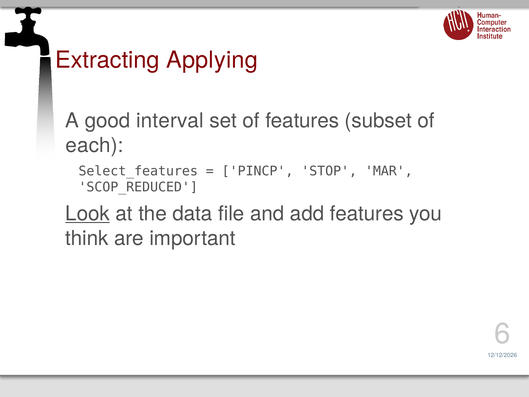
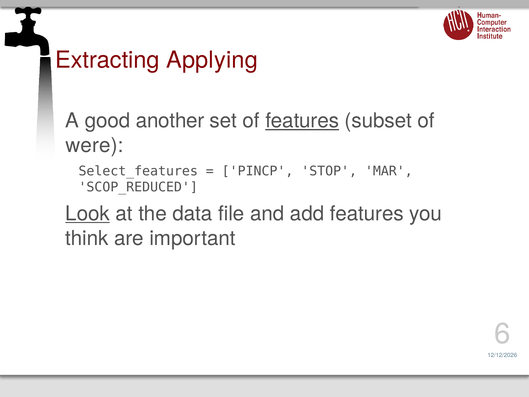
interval: interval -> another
features at (302, 121) underline: none -> present
each: each -> were
